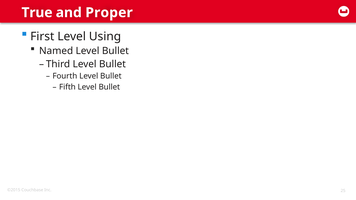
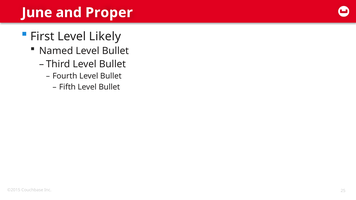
True: True -> June
Using: Using -> Likely
